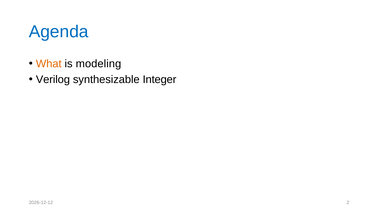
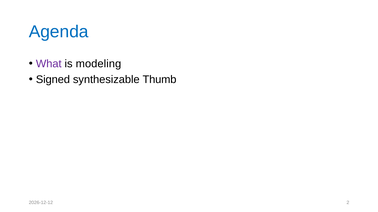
What colour: orange -> purple
Verilog: Verilog -> Signed
Integer: Integer -> Thumb
